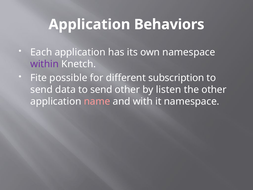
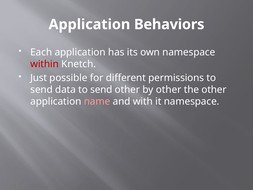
within colour: purple -> red
Fite: Fite -> Just
subscription: subscription -> permissions
by listen: listen -> other
